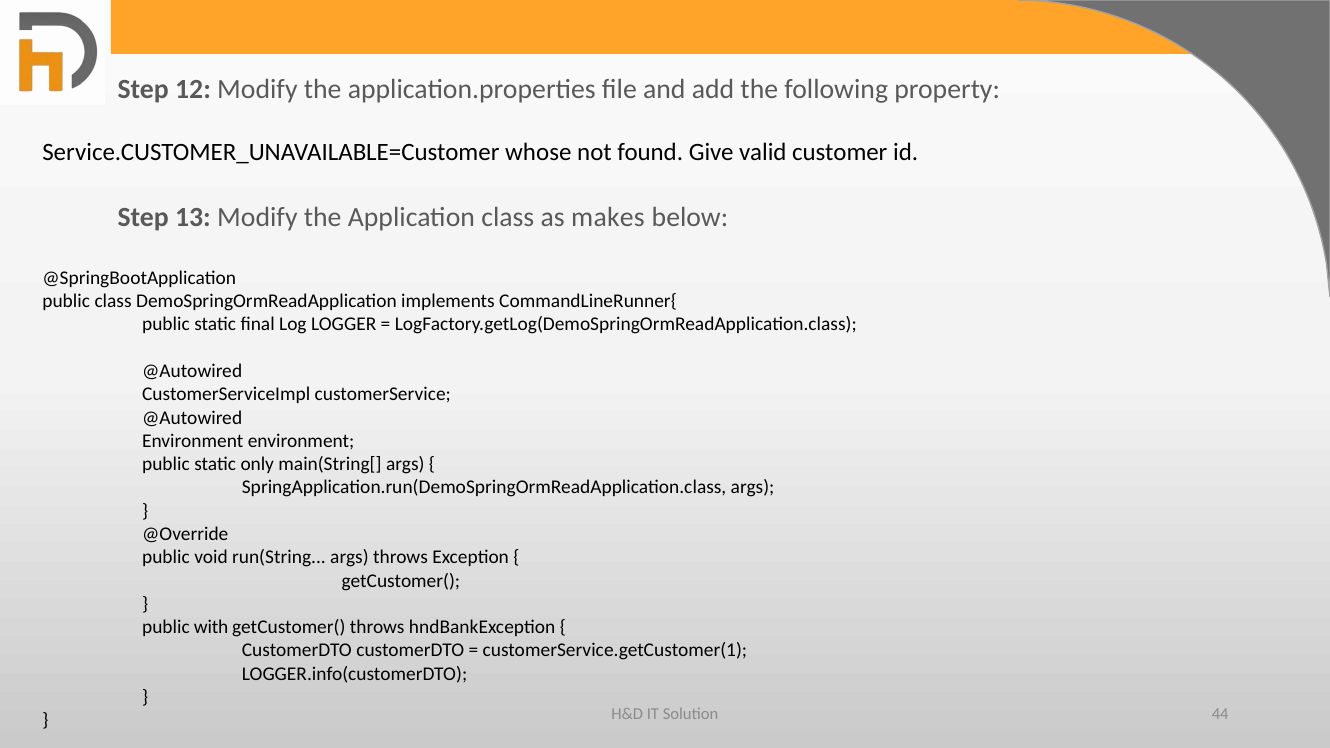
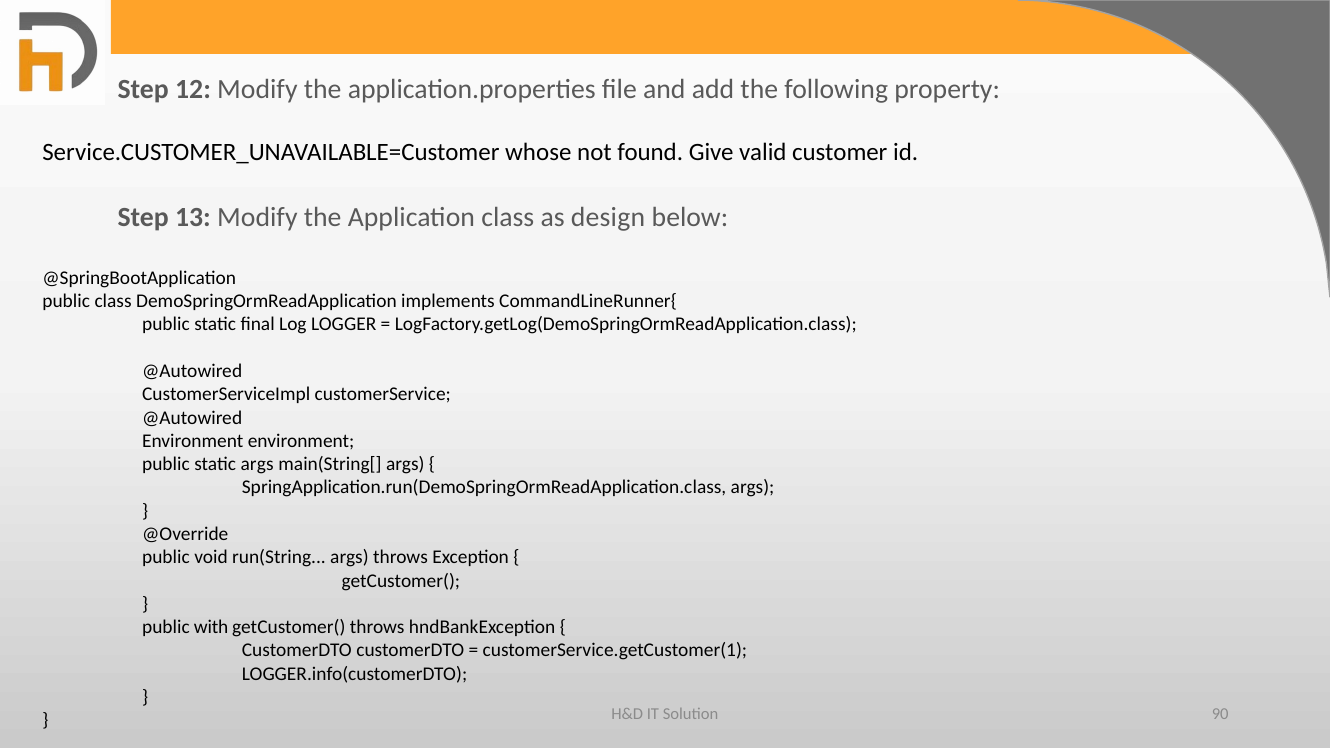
makes: makes -> design
static only: only -> args
44: 44 -> 90
